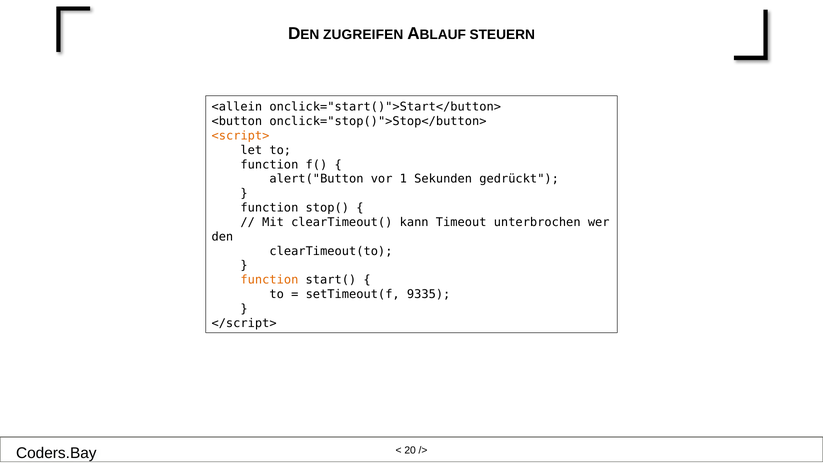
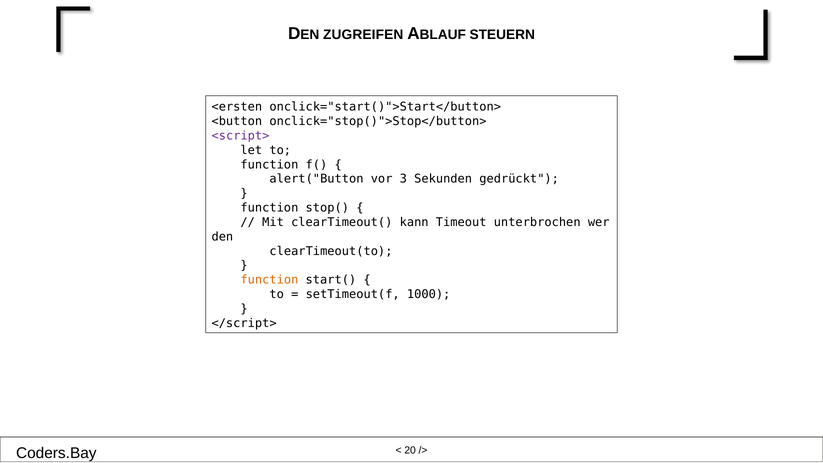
<allein: <allein -> <ersten
<script> colour: orange -> purple
1: 1 -> 3
9335: 9335 -> 1000
